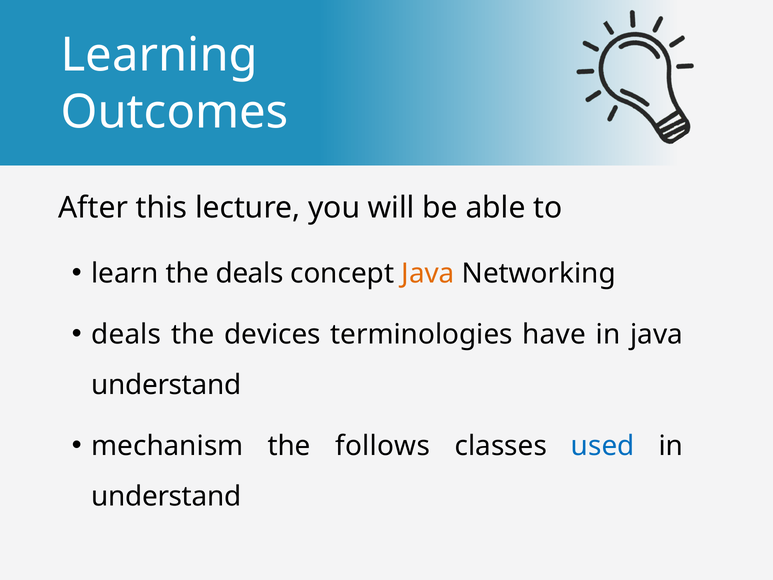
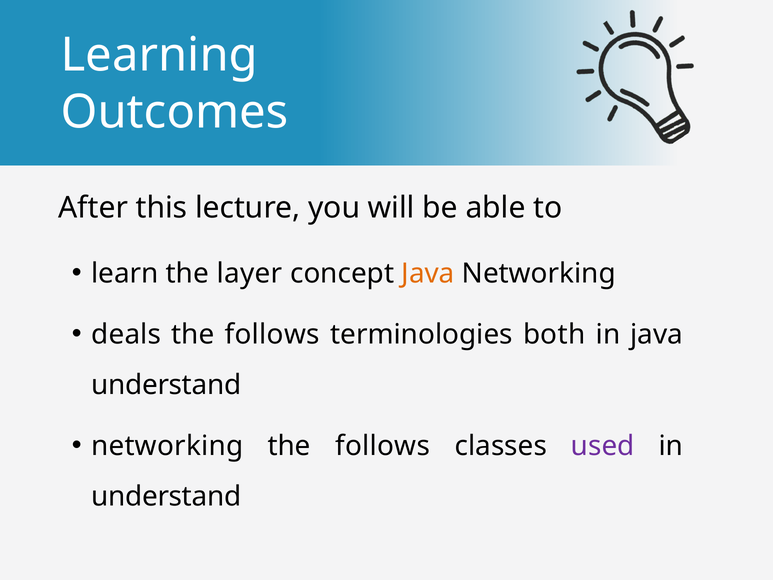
the deals: deals -> layer
devices at (272, 334): devices -> follows
have: have -> both
mechanism at (167, 446): mechanism -> networking
used colour: blue -> purple
